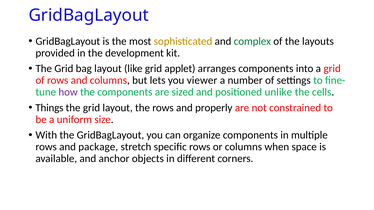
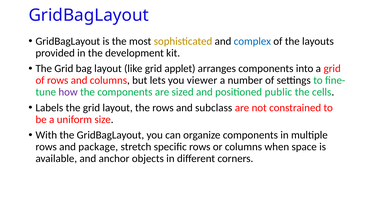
complex colour: green -> blue
unlike: unlike -> public
Things: Things -> Labels
properly: properly -> subclass
